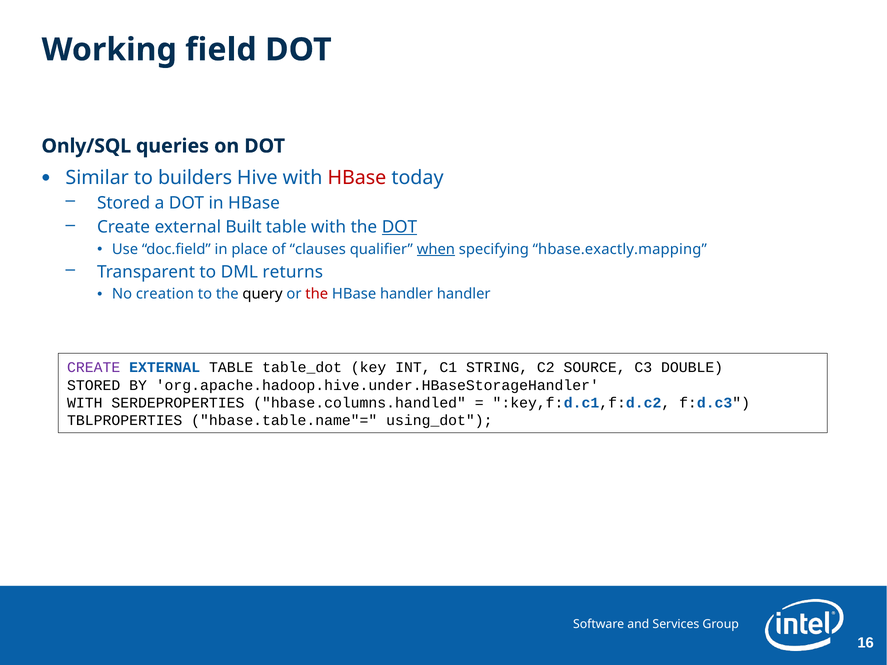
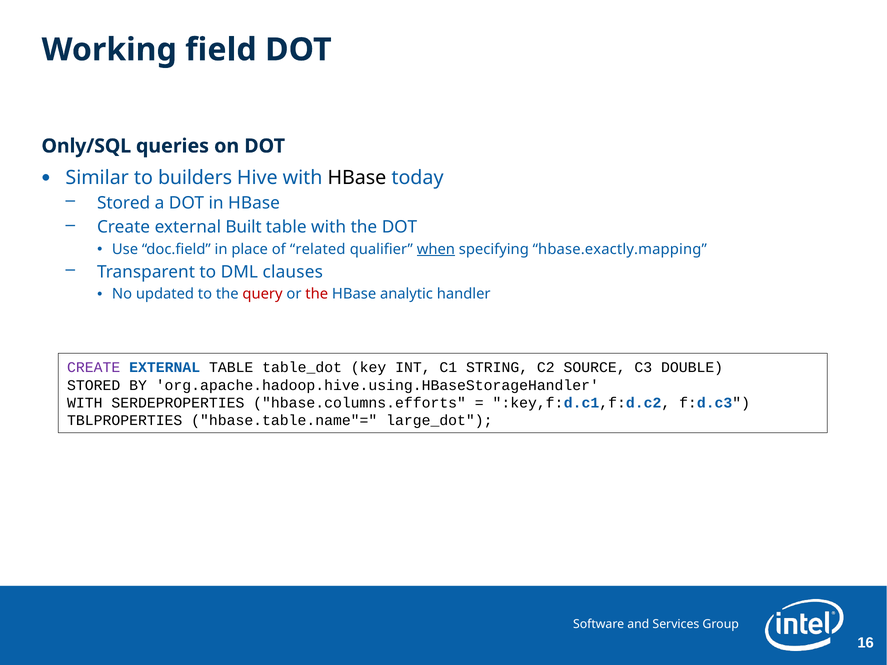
HBase at (357, 178) colour: red -> black
DOT at (399, 227) underline: present -> none
clauses: clauses -> related
returns: returns -> clauses
creation: creation -> updated
query colour: black -> red
HBase handler: handler -> analytic
org.apache.hadoop.hive.under.HBaseStorageHandler: org.apache.hadoop.hive.under.HBaseStorageHandler -> org.apache.hadoop.hive.using.HBaseStorageHandler
hbase.columns.handled: hbase.columns.handled -> hbase.columns.efforts
using_dot: using_dot -> large_dot
